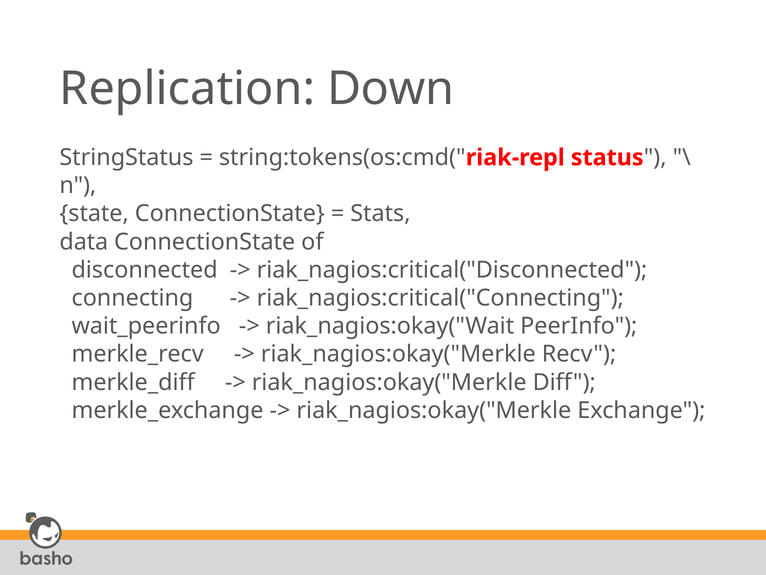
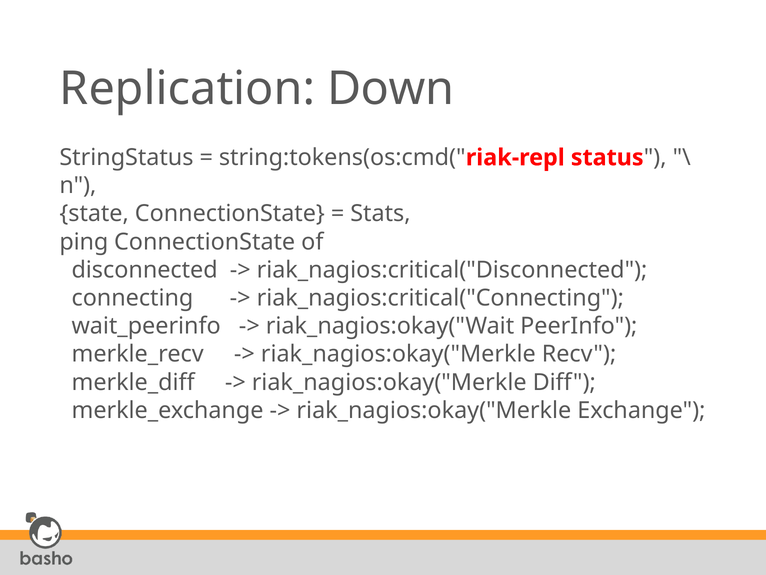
data: data -> ping
